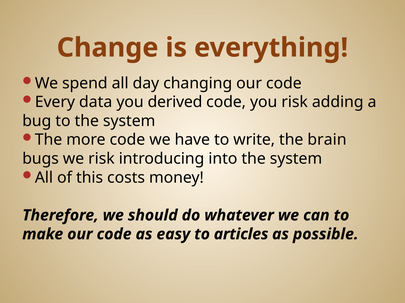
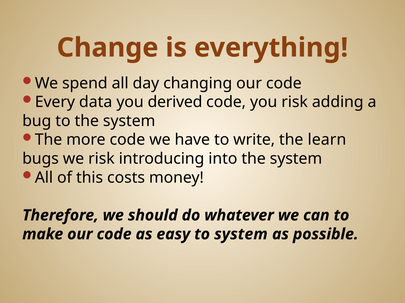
brain: brain -> learn
to articles: articles -> system
